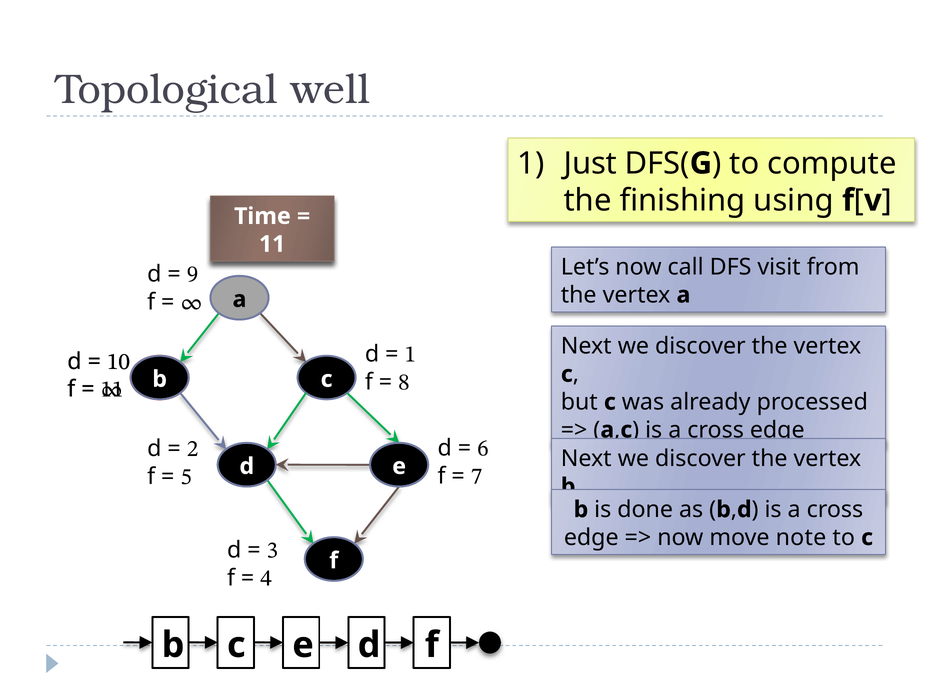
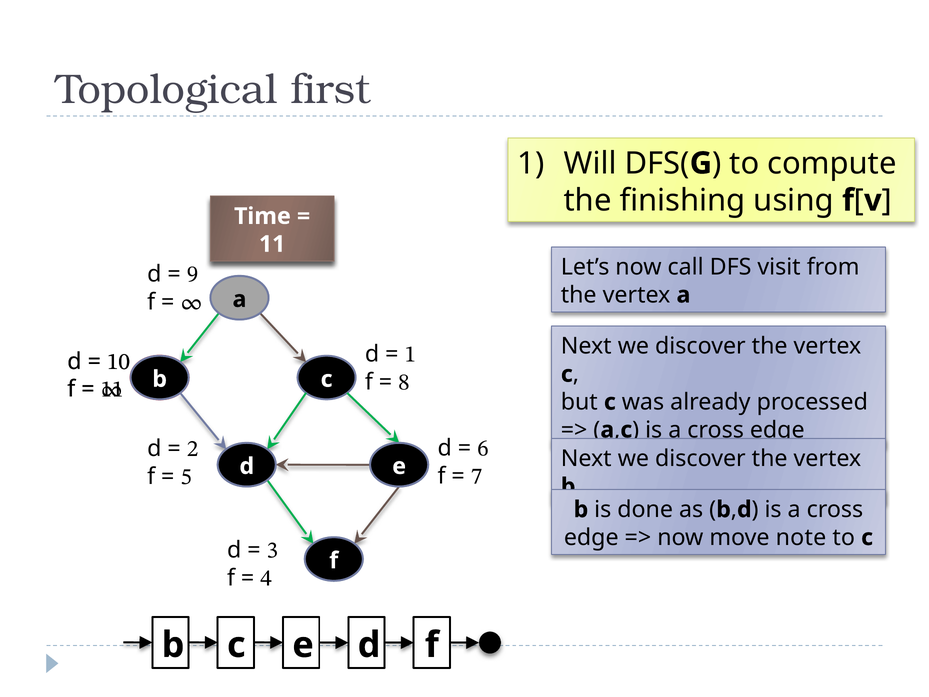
well: well -> first
Just: Just -> Will
